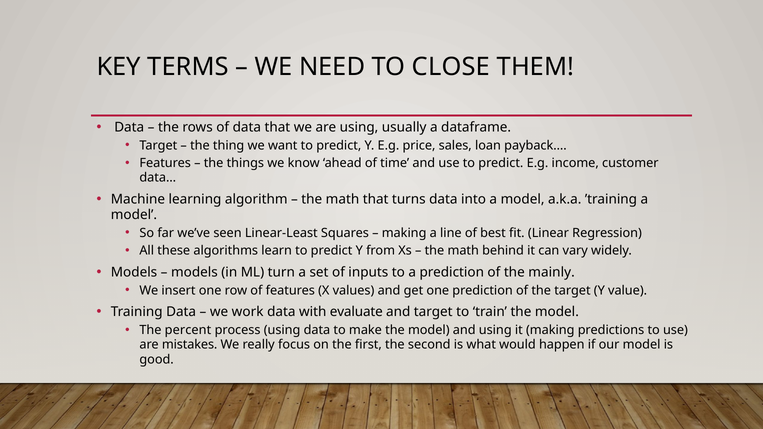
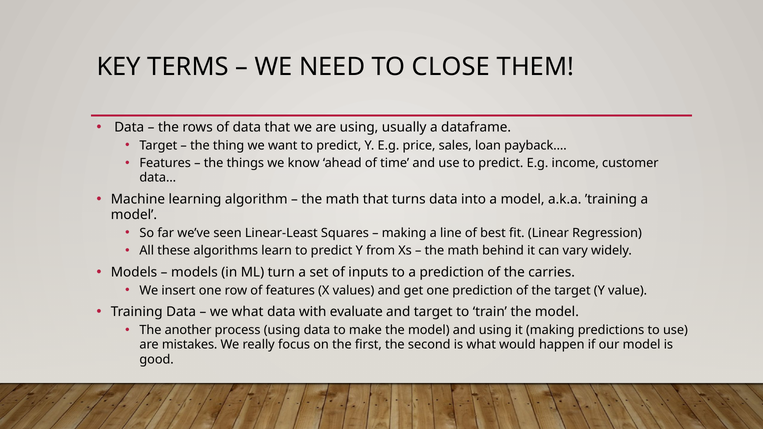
mainly: mainly -> carries
we work: work -> what
percent: percent -> another
